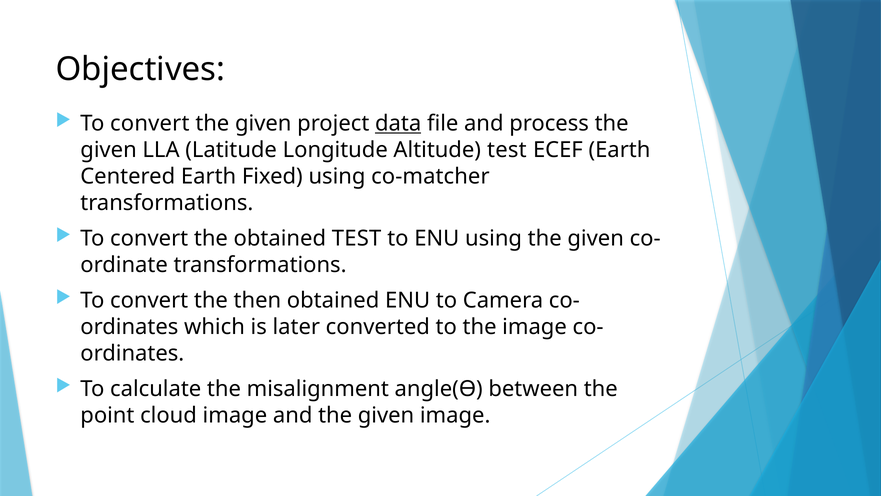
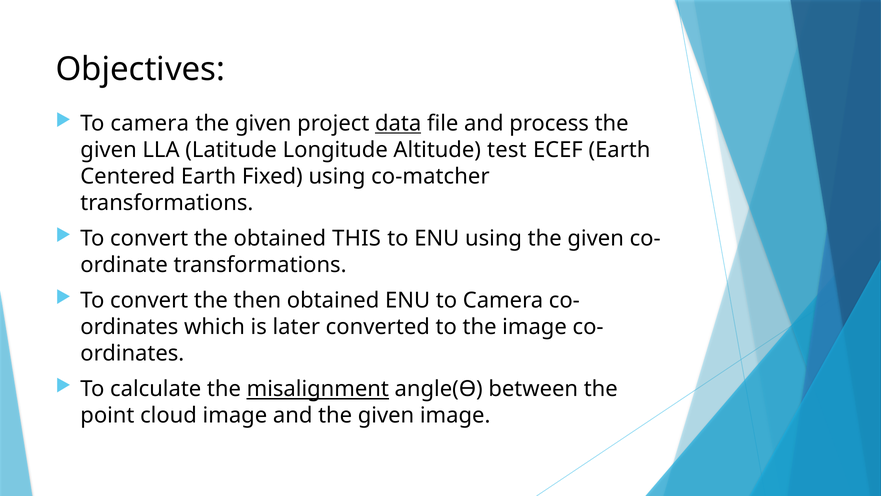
convert at (150, 123): convert -> camera
obtained TEST: TEST -> THIS
misalignment underline: none -> present
